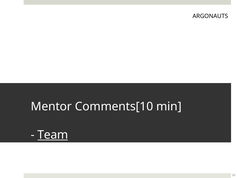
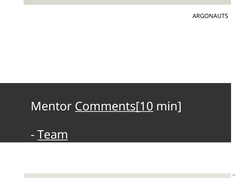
Comments[10 underline: none -> present
